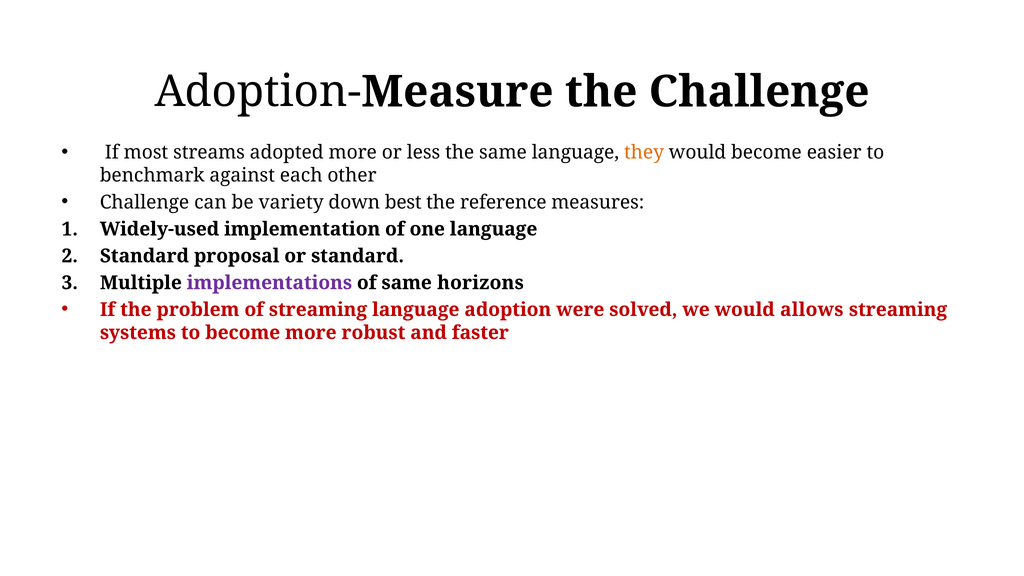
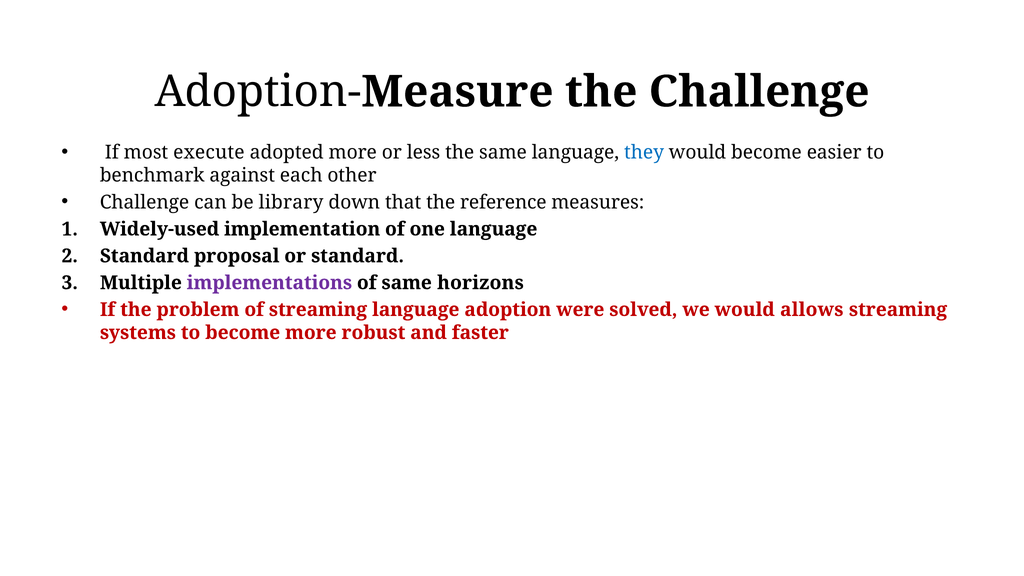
streams: streams -> execute
they colour: orange -> blue
variety: variety -> library
best: best -> that
